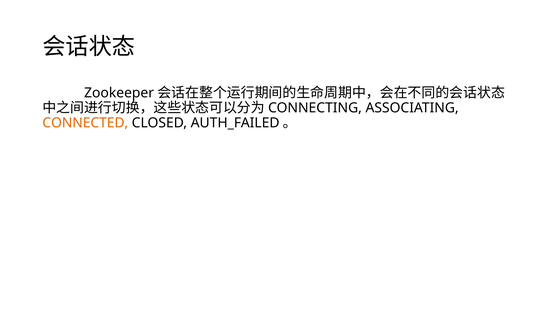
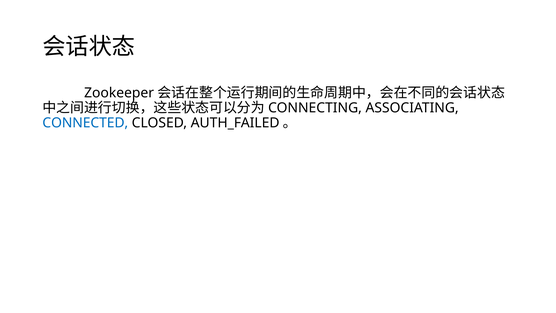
CONNECTED colour: orange -> blue
